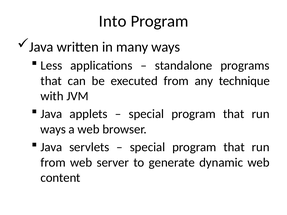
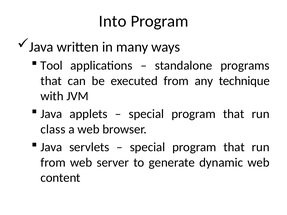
Less: Less -> Tool
ways at (53, 129): ways -> class
